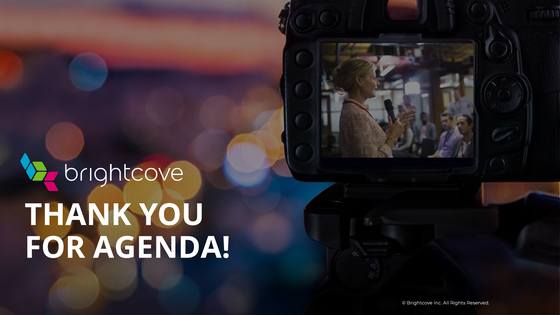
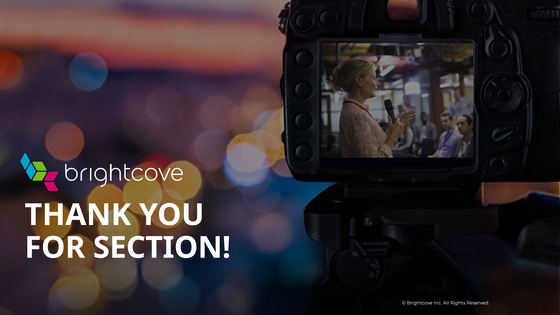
AGENDA: AGENDA -> SECTION
